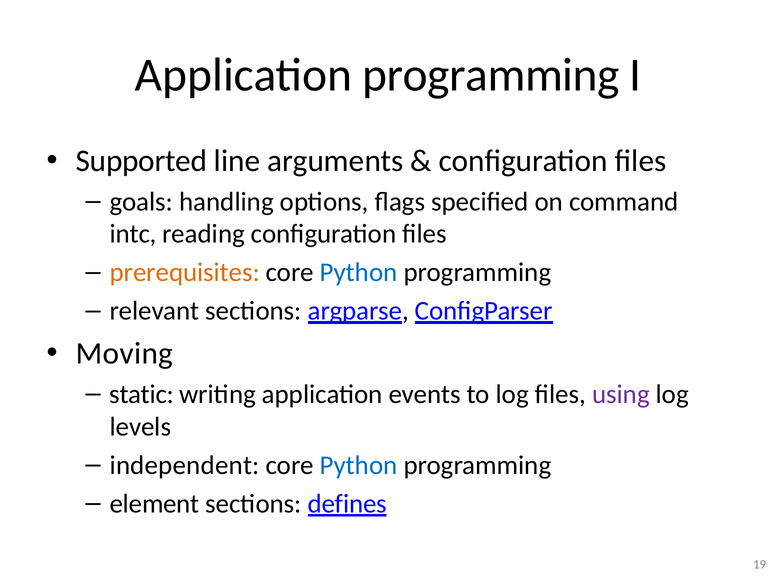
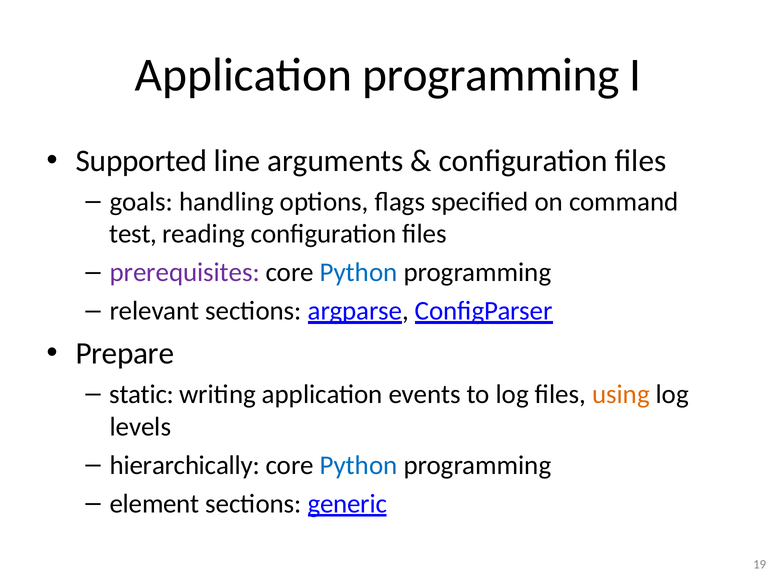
intc: intc -> test
prerequisites colour: orange -> purple
Moving: Moving -> Prepare
using colour: purple -> orange
independent: independent -> hierarchically
defines: defines -> generic
